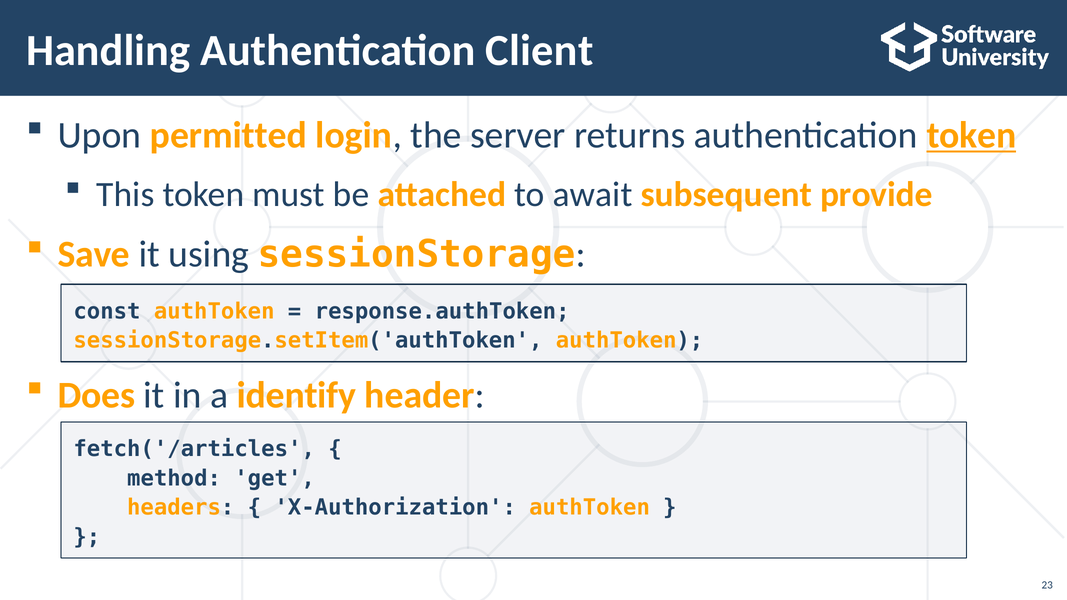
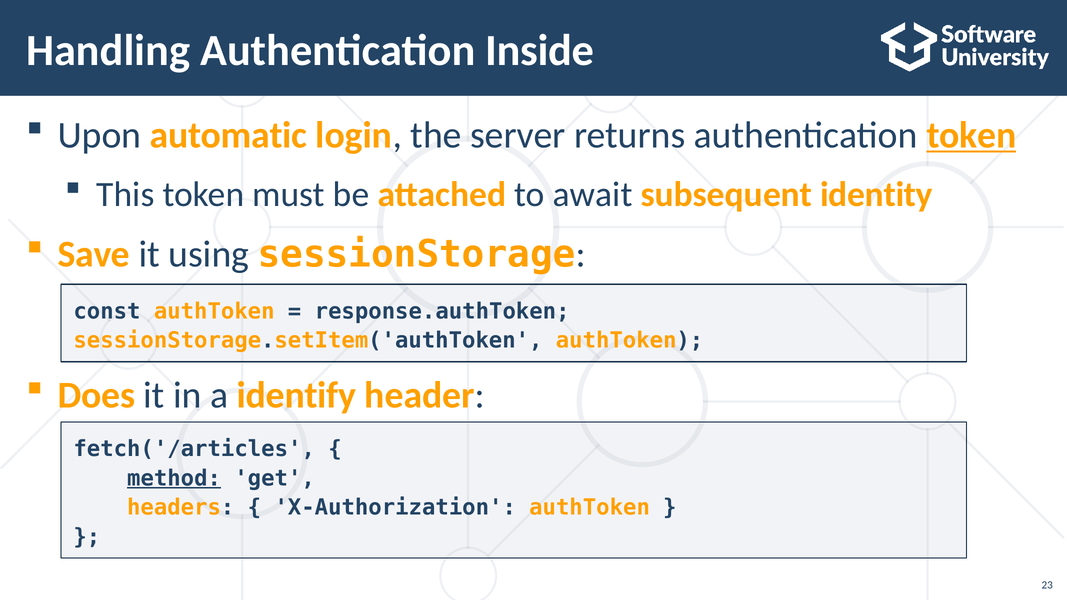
Client: Client -> Inside
permitted: permitted -> automatic
provide: provide -> identity
method underline: none -> present
